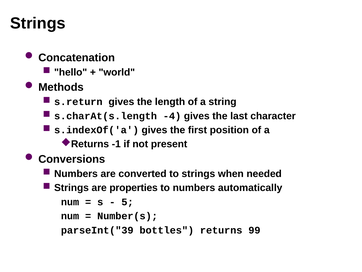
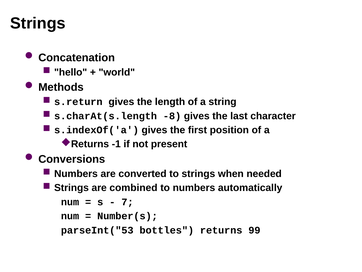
-4: -4 -> -8
properties: properties -> combined
5: 5 -> 7
parseInt("39: parseInt("39 -> parseInt("53
